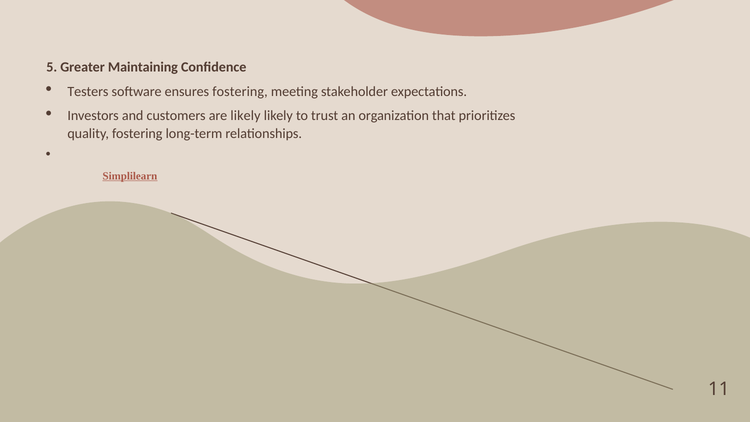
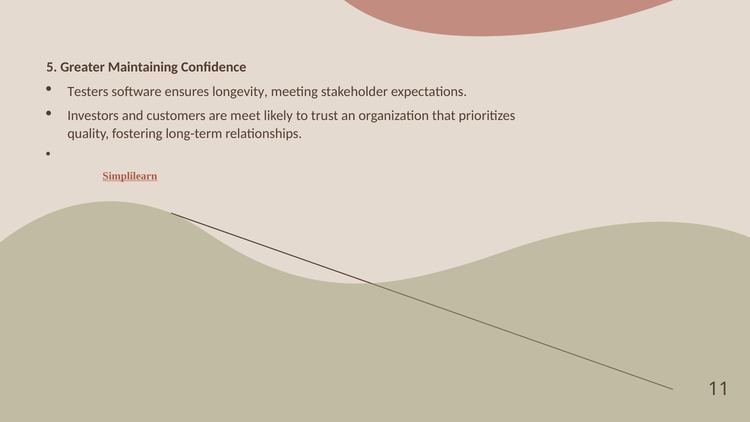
ensures fostering: fostering -> longevity
are likely: likely -> meet
